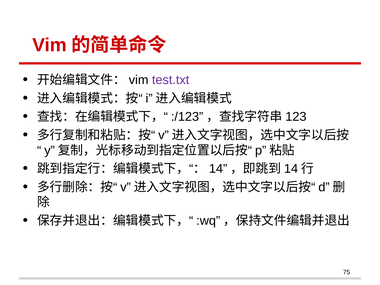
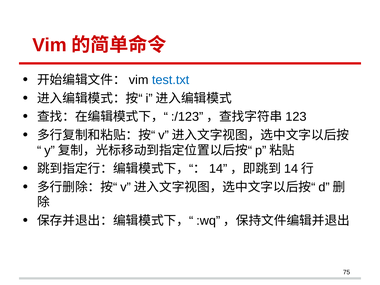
test.txt colour: purple -> blue
